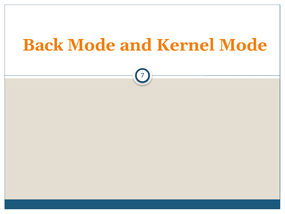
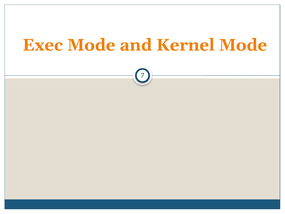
Back: Back -> Exec
